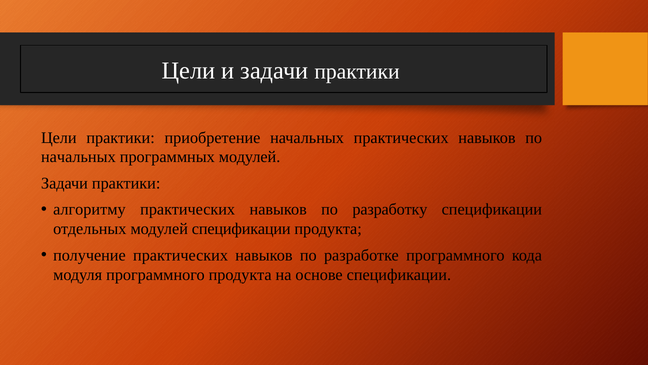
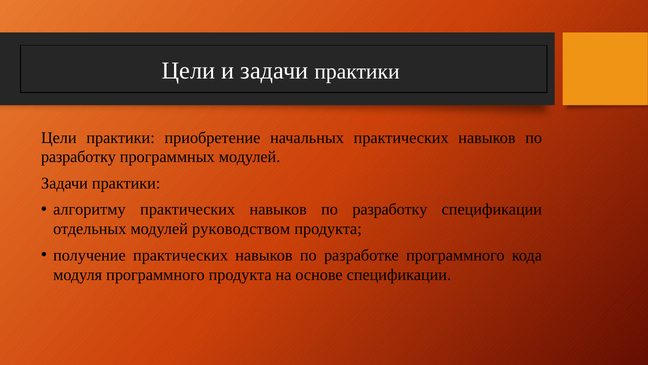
начальных at (78, 157): начальных -> разработку
модулей спецификации: спецификации -> руководством
